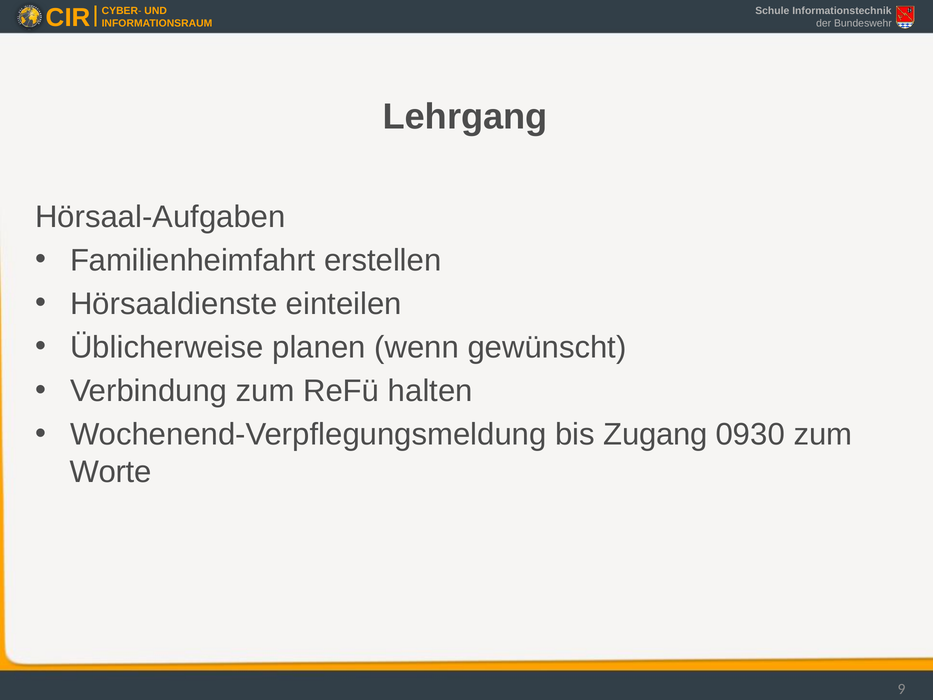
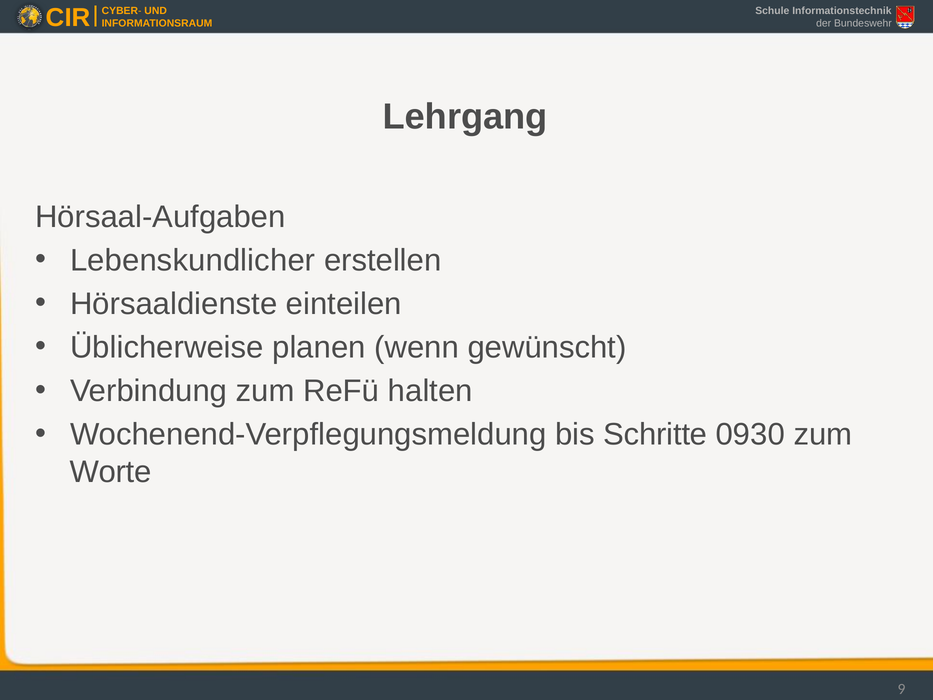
Familienheimfahrt: Familienheimfahrt -> Lebenskundlicher
Zugang: Zugang -> Schritte
